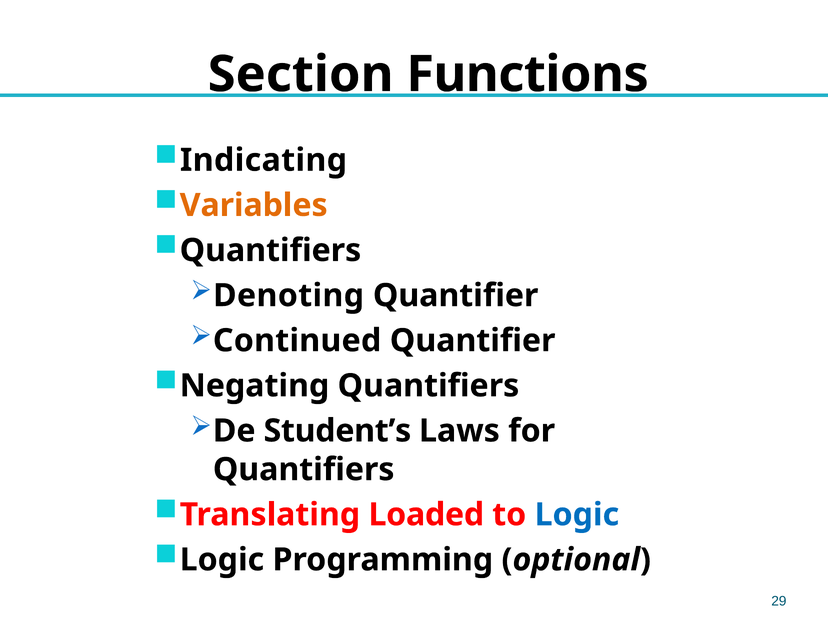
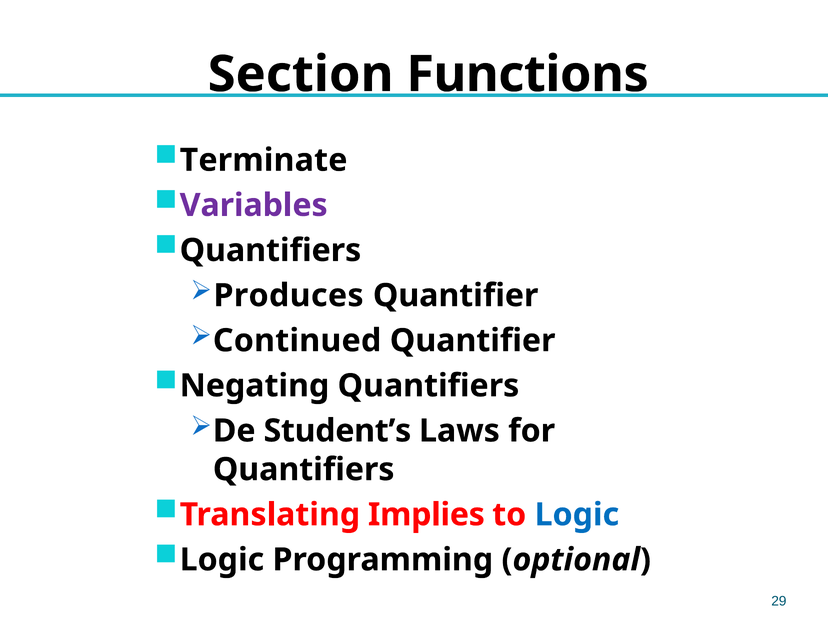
Indicating: Indicating -> Terminate
Variables colour: orange -> purple
Denoting: Denoting -> Produces
Loaded: Loaded -> Implies
